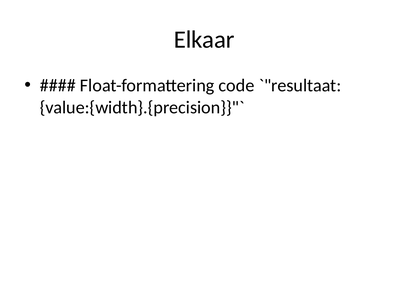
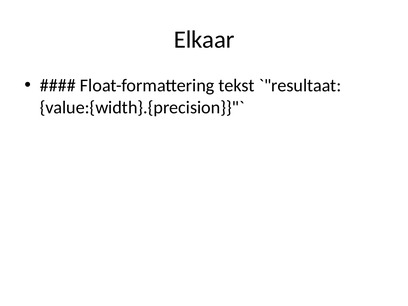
code: code -> tekst
